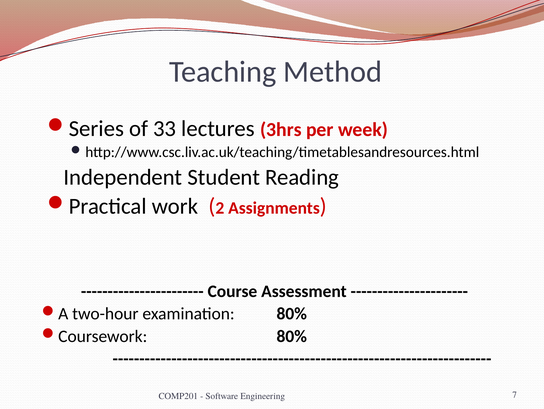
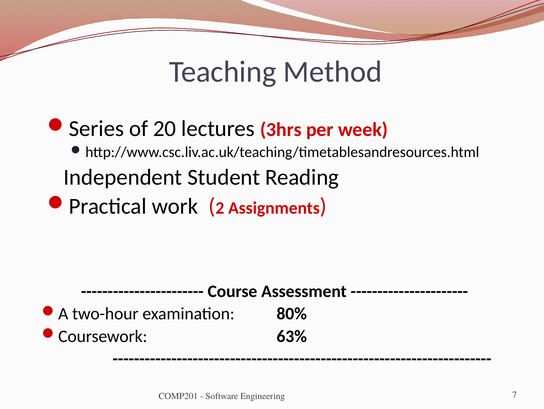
33: 33 -> 20
80% at (292, 336): 80% -> 63%
